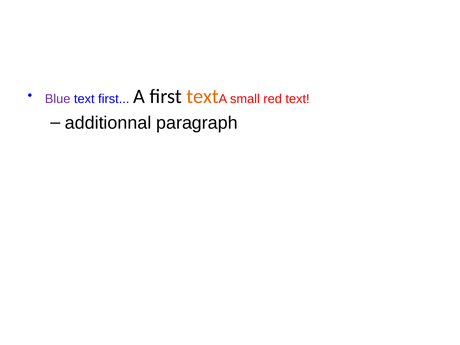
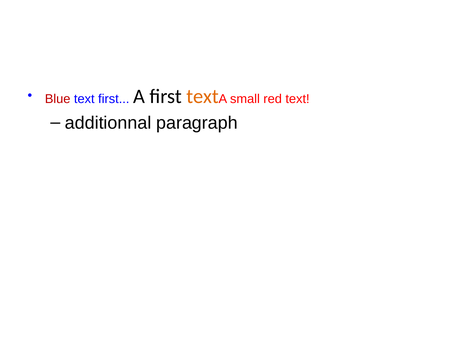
Blue colour: purple -> red
